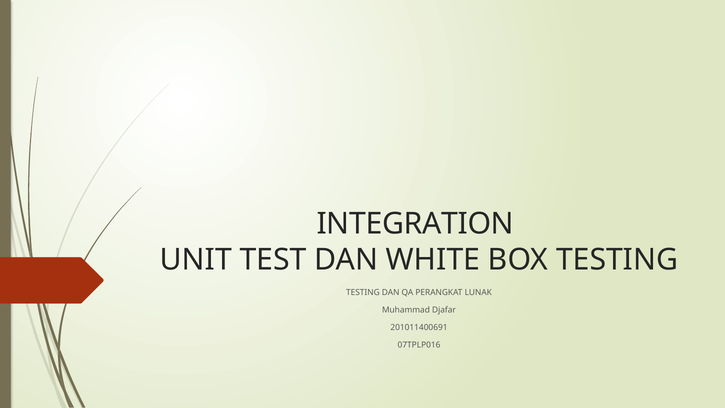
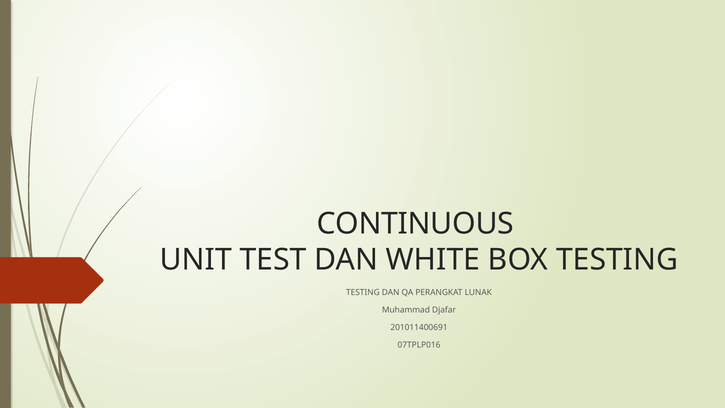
INTEGRATION: INTEGRATION -> CONTINUOUS
